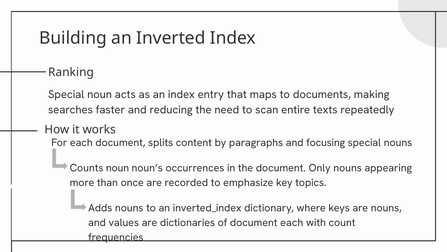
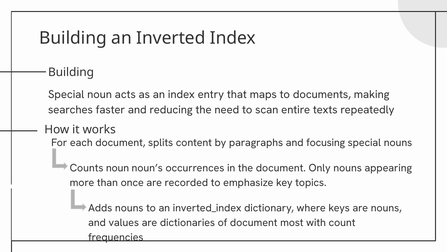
Ranking at (71, 72): Ranking -> Building
document each: each -> most
